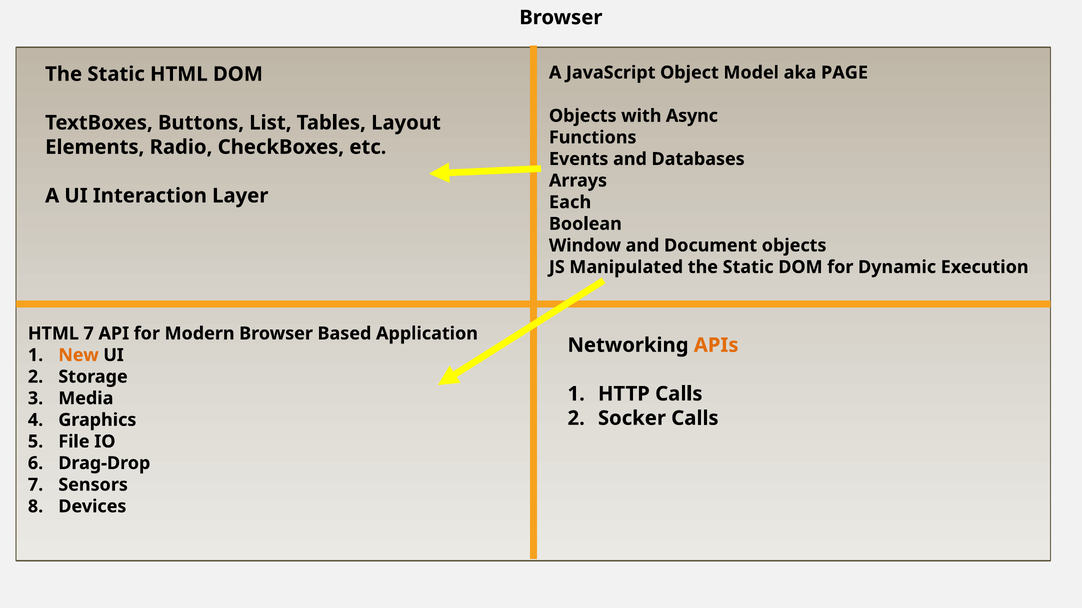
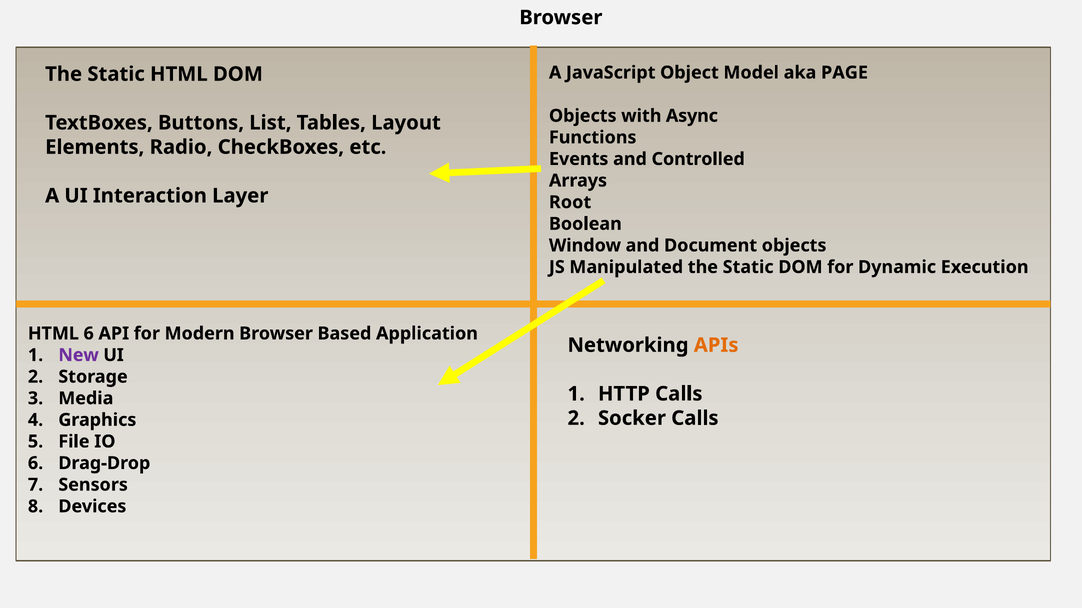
Databases: Databases -> Controlled
Each: Each -> Root
HTML 7: 7 -> 6
New colour: orange -> purple
